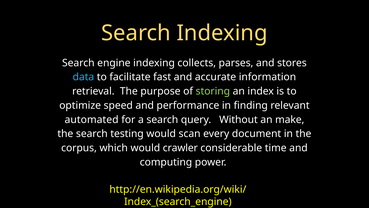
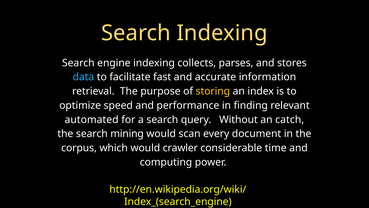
storing colour: light green -> yellow
make: make -> catch
testing: testing -> mining
